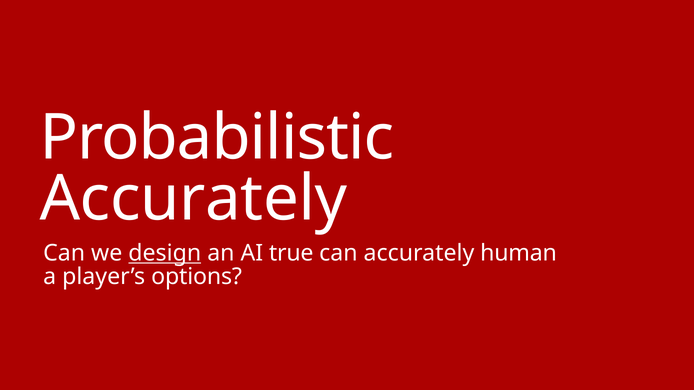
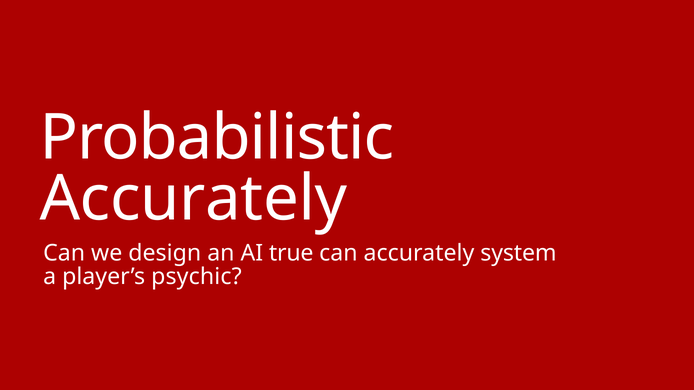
design underline: present -> none
human: human -> system
options: options -> psychic
